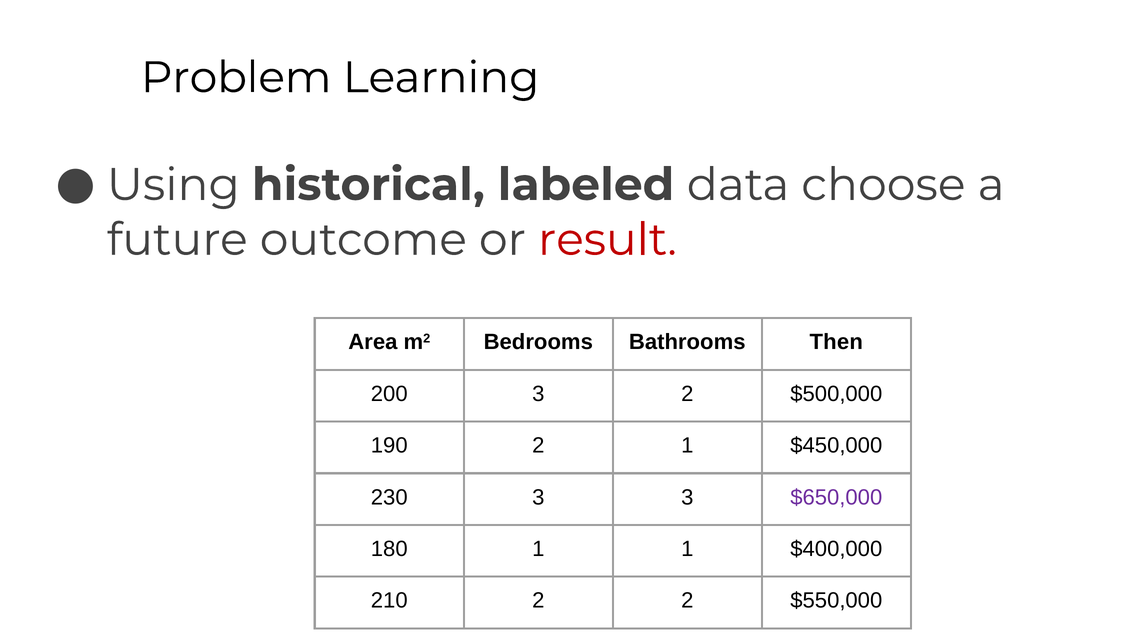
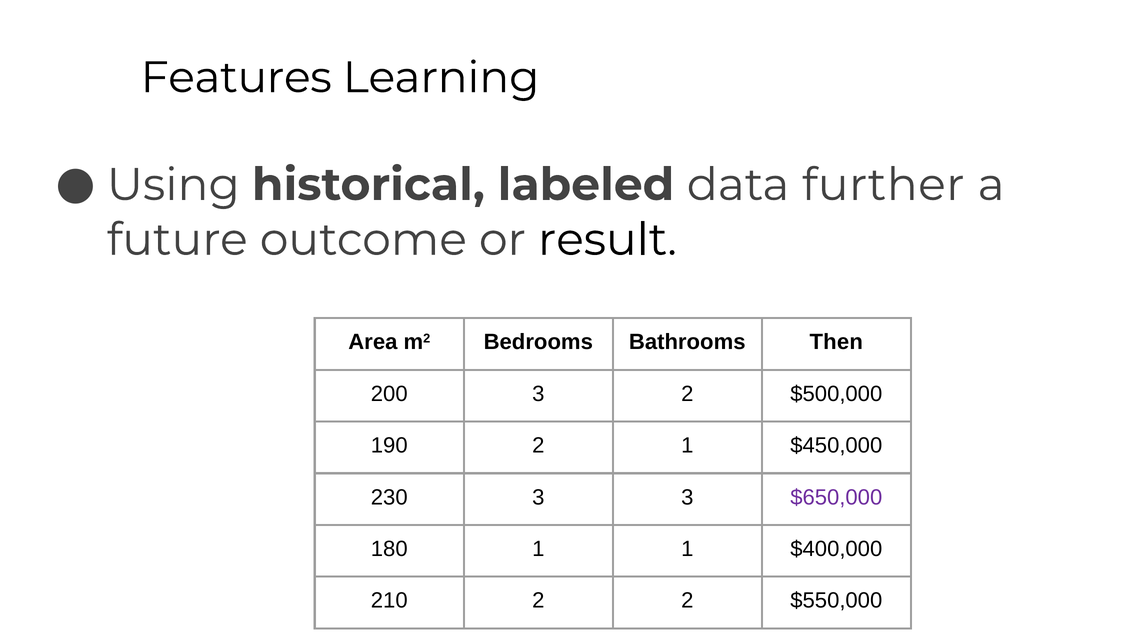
Problem: Problem -> Features
choose: choose -> further
result colour: red -> black
